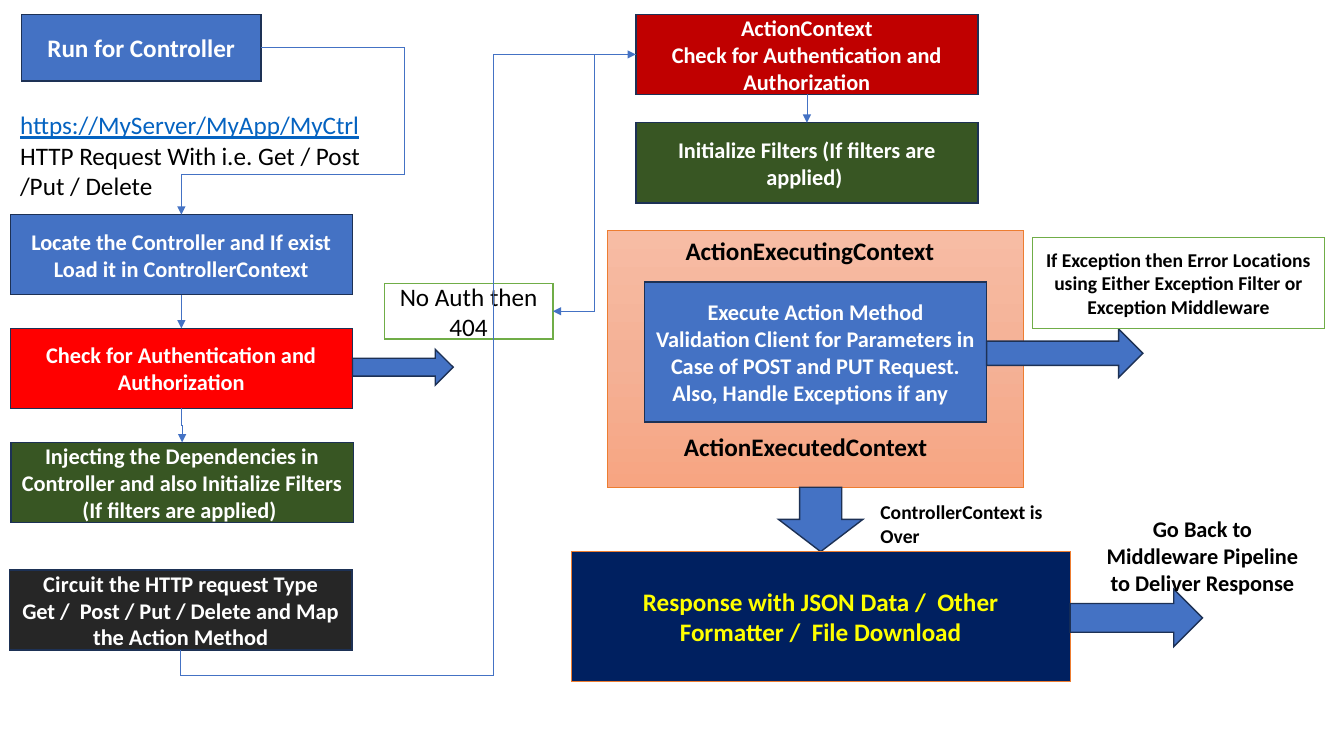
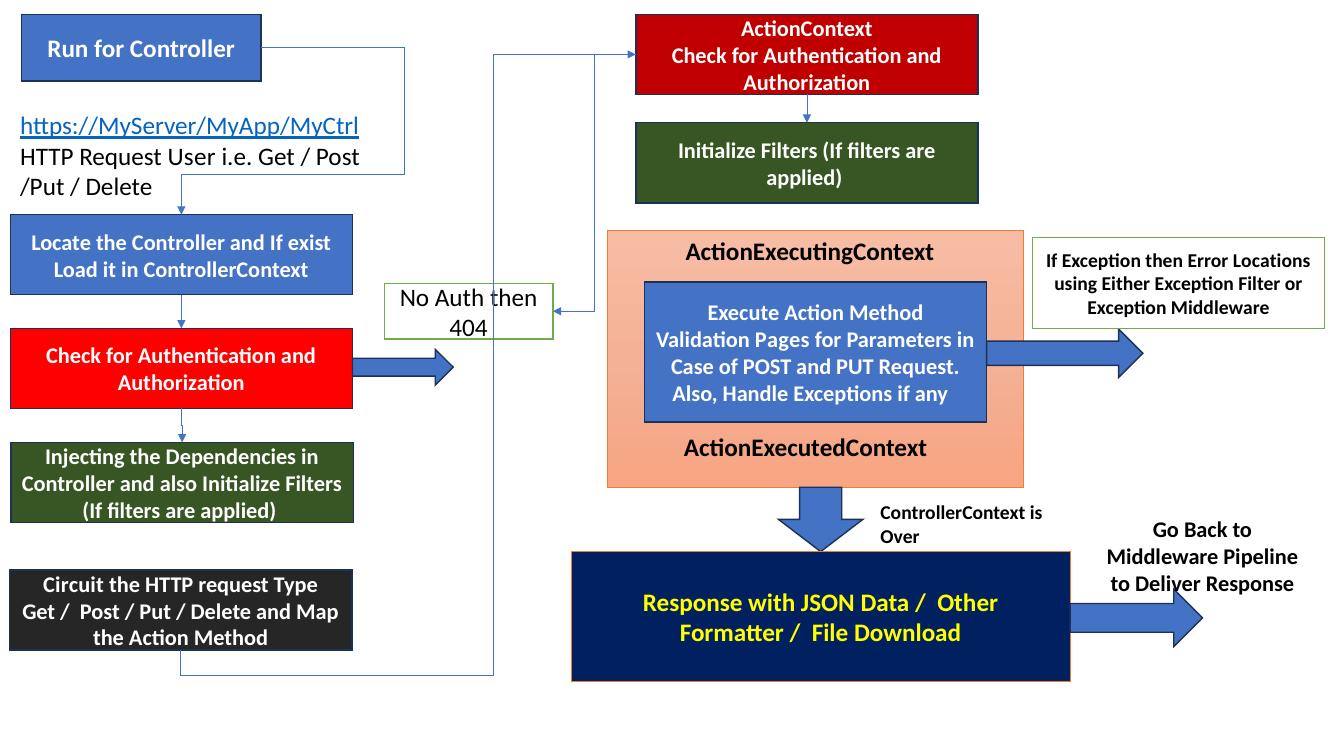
Request With: With -> User
Client: Client -> Pages
